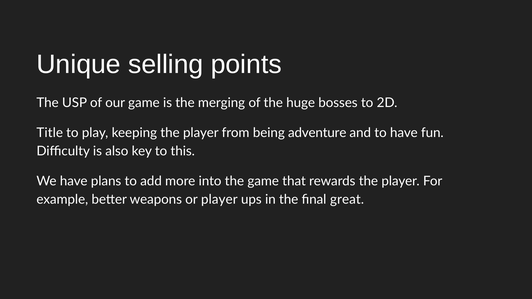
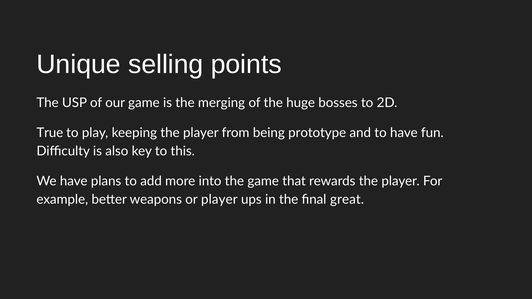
Title: Title -> True
adventure: adventure -> prototype
